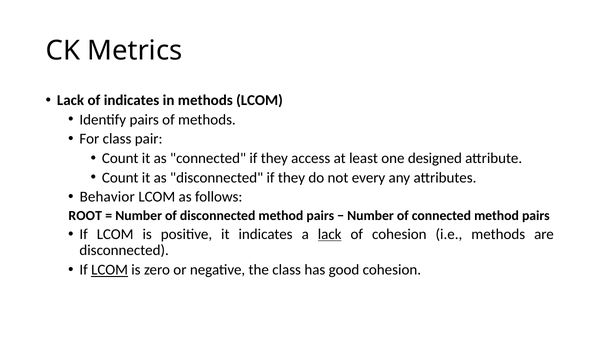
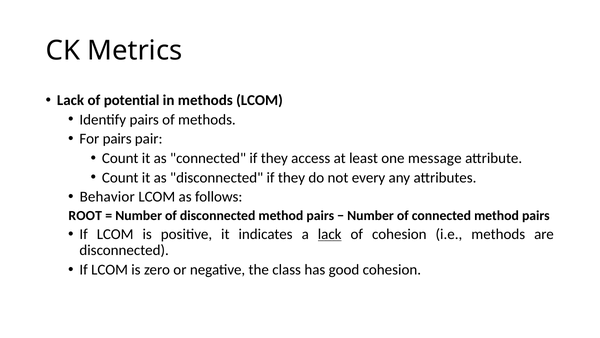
of indicates: indicates -> potential
For class: class -> pairs
designed: designed -> message
LCOM at (110, 269) underline: present -> none
